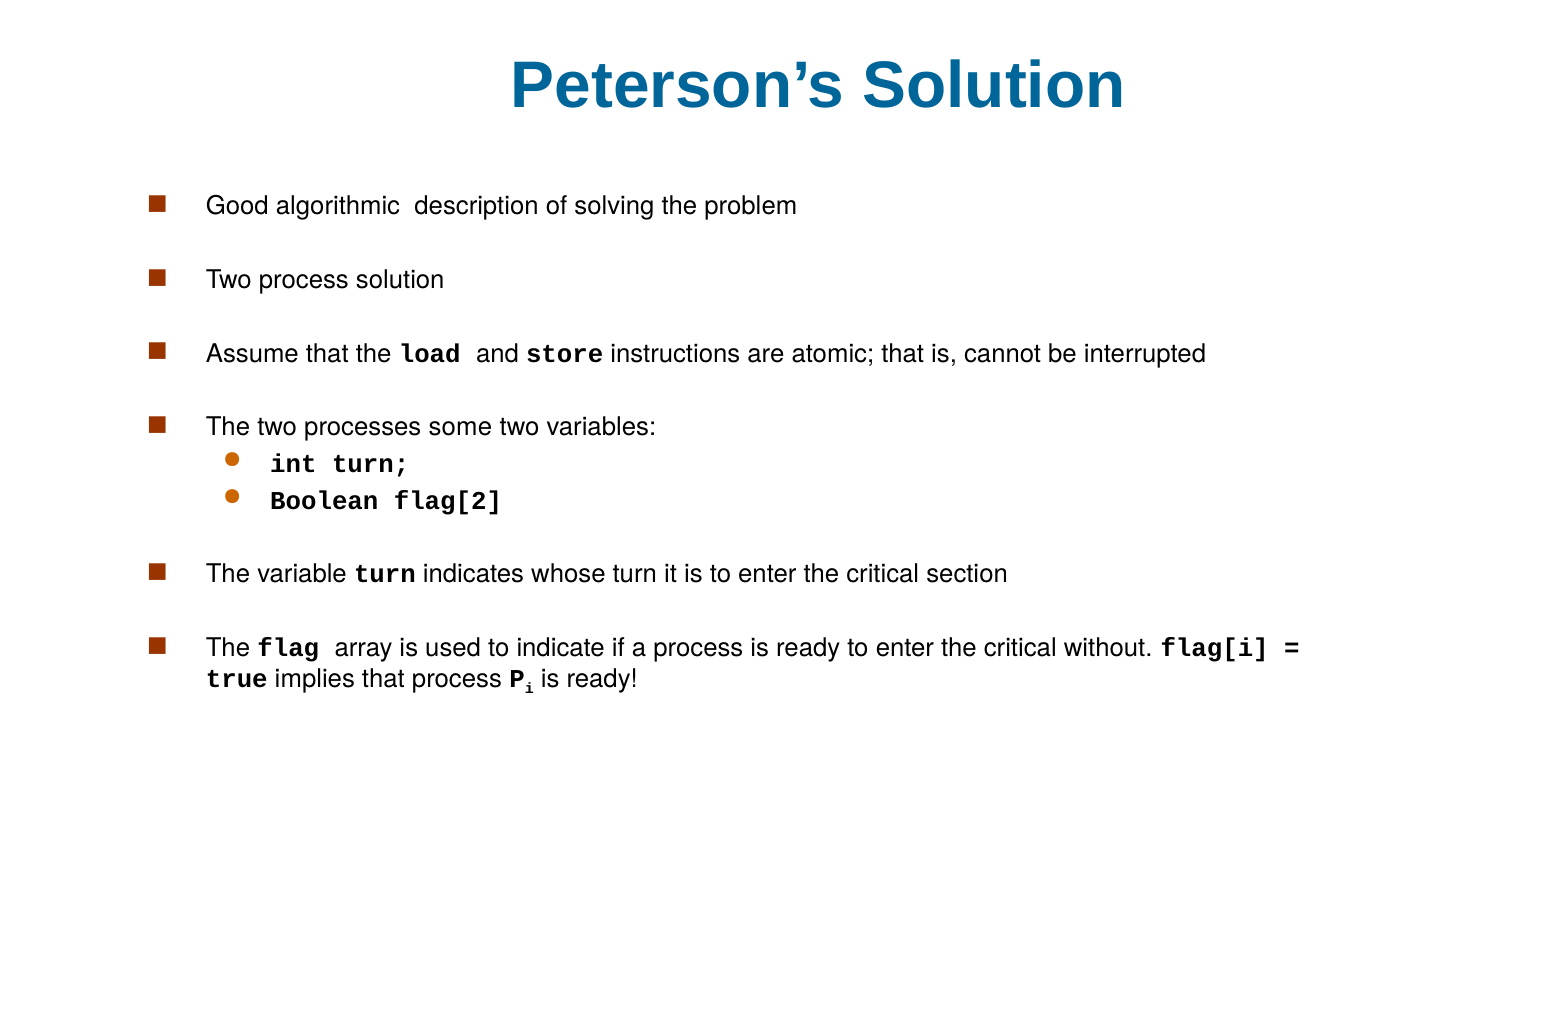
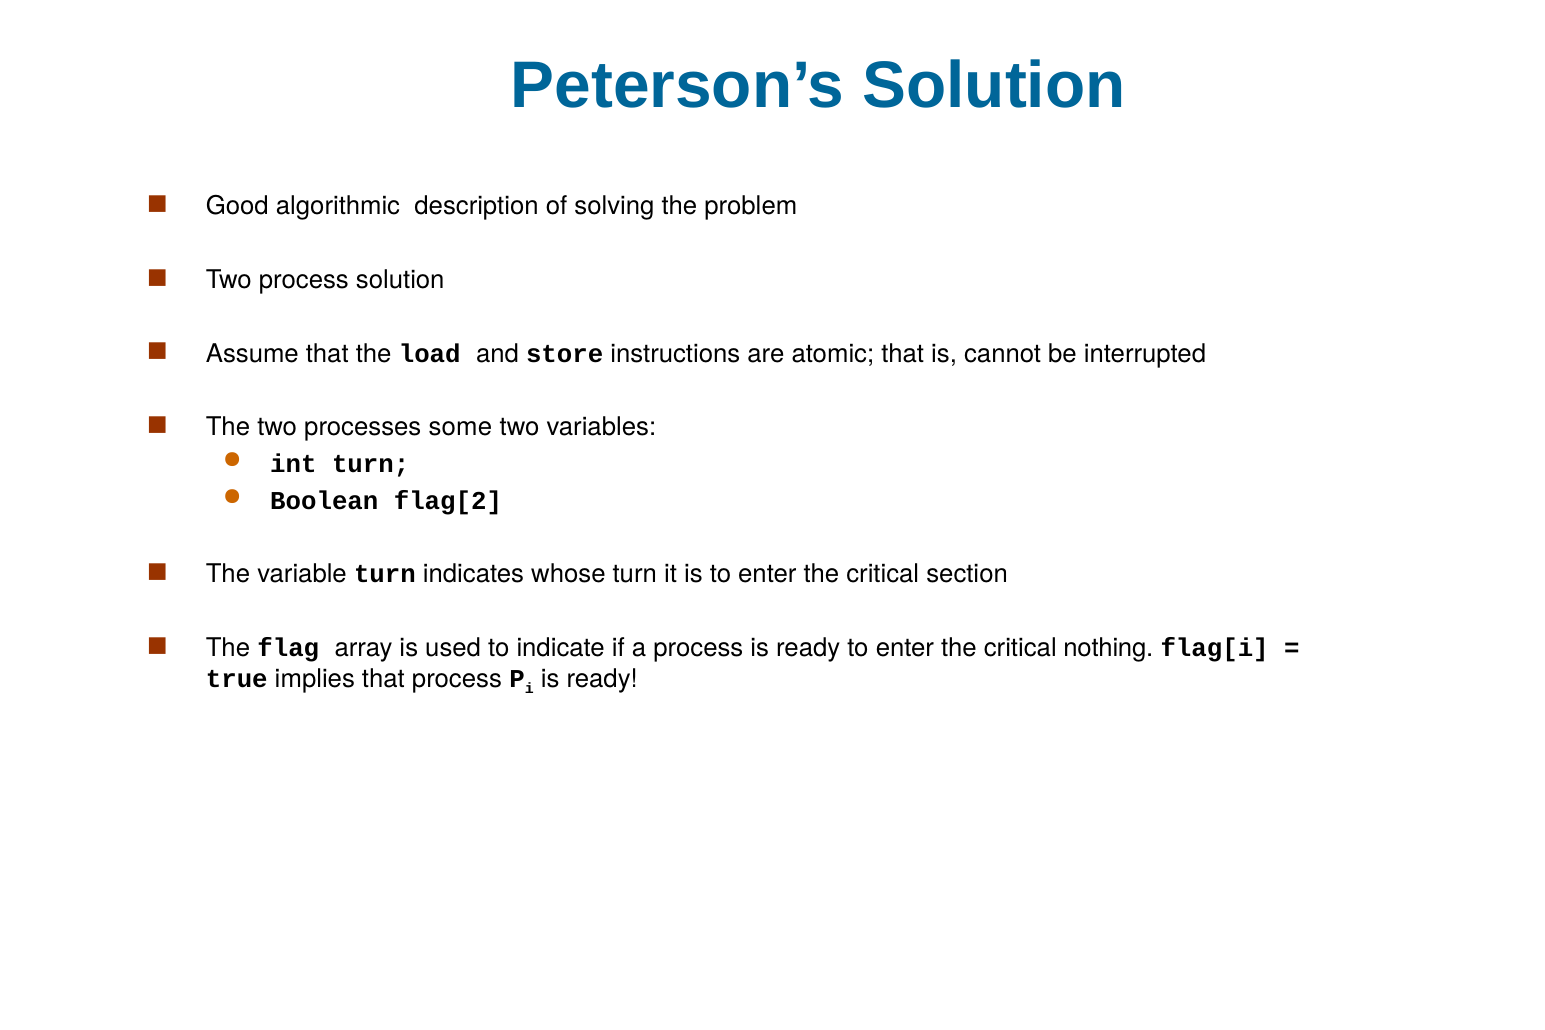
without: without -> nothing
